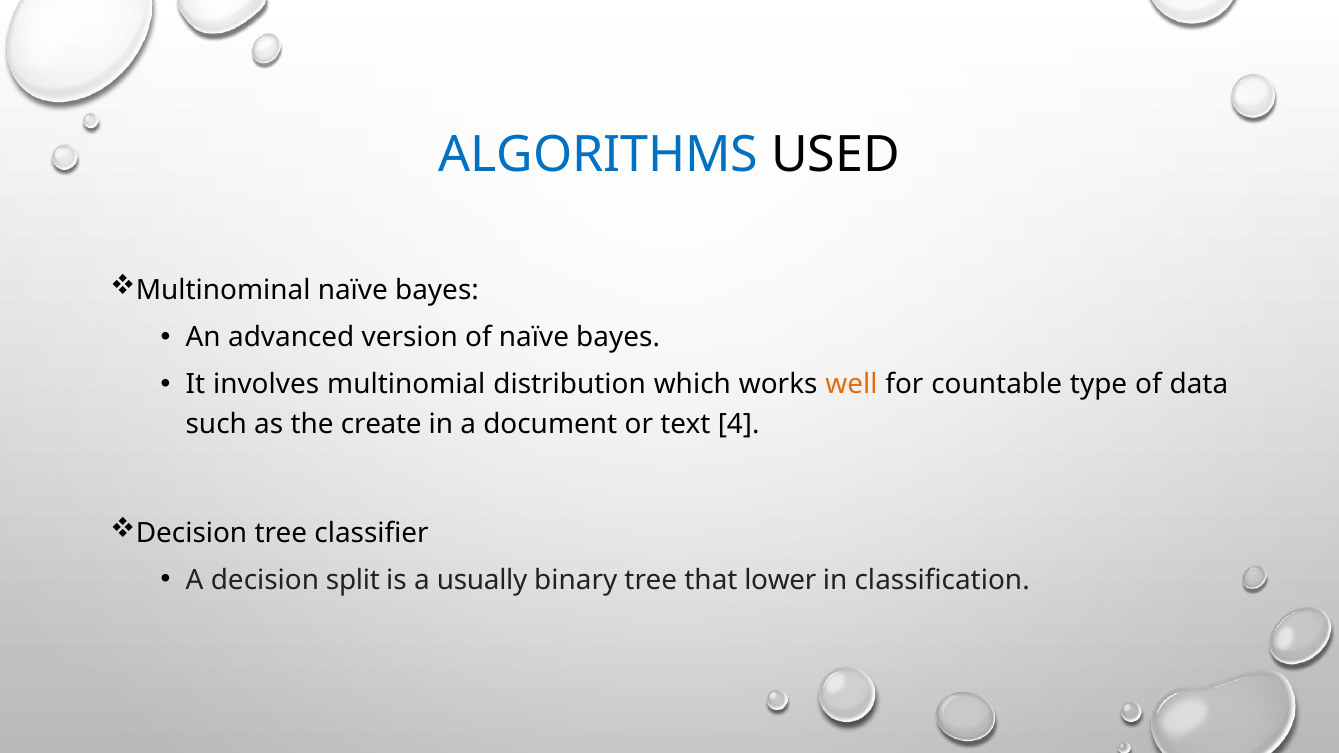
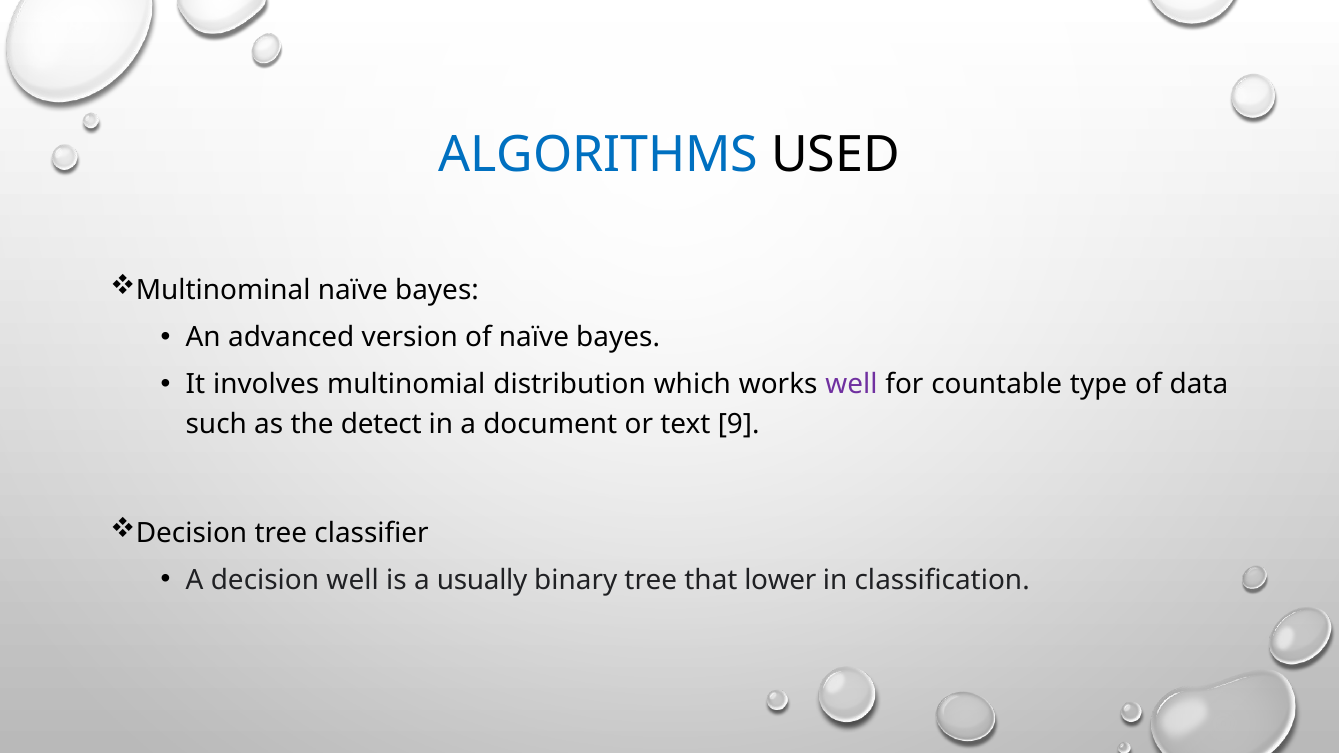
well at (851, 385) colour: orange -> purple
create: create -> detect
4: 4 -> 9
decision split: split -> well
